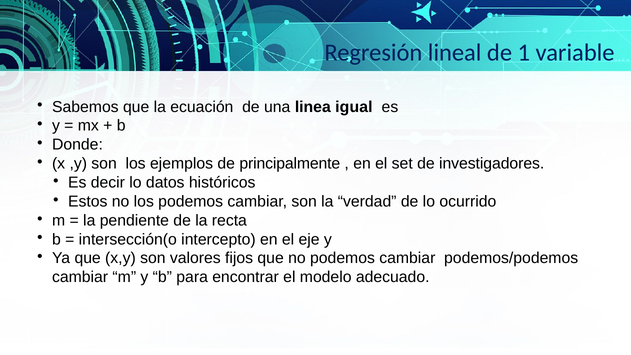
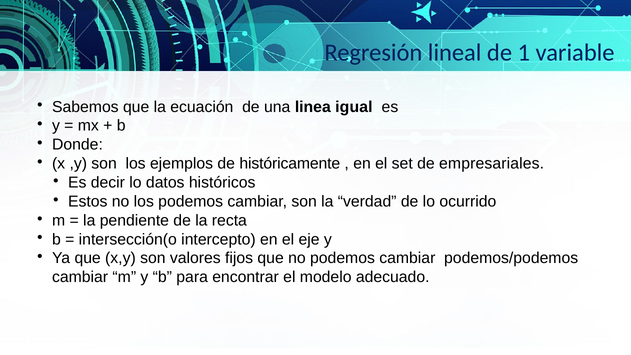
principalmente: principalmente -> históricamente
investigadores: investigadores -> empresariales
